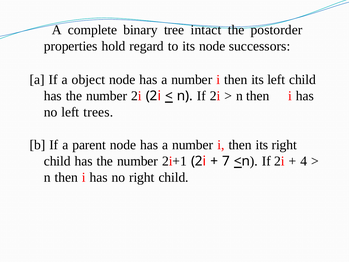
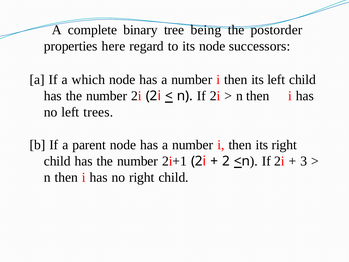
intact: intact -> being
hold: hold -> here
object: object -> which
7 at (226, 161): 7 -> 2
4 at (304, 161): 4 -> 3
